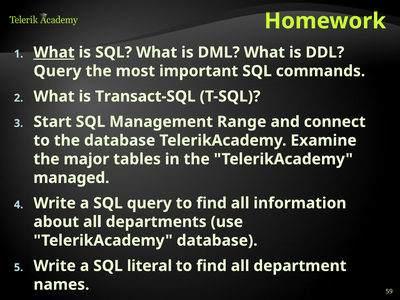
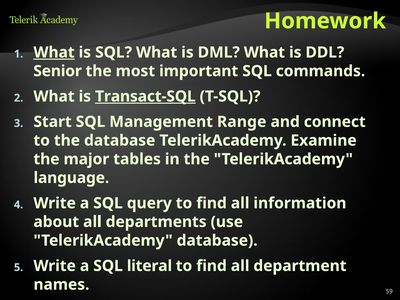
Query at (57, 71): Query -> Senior
Transact-SQL underline: none -> present
managed: managed -> language
